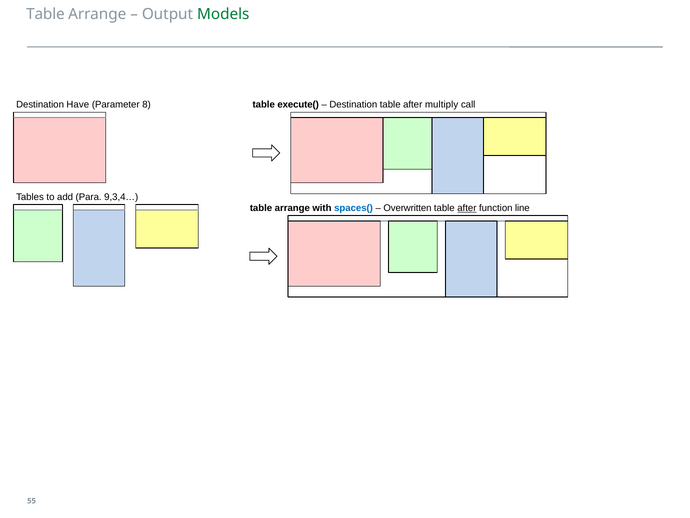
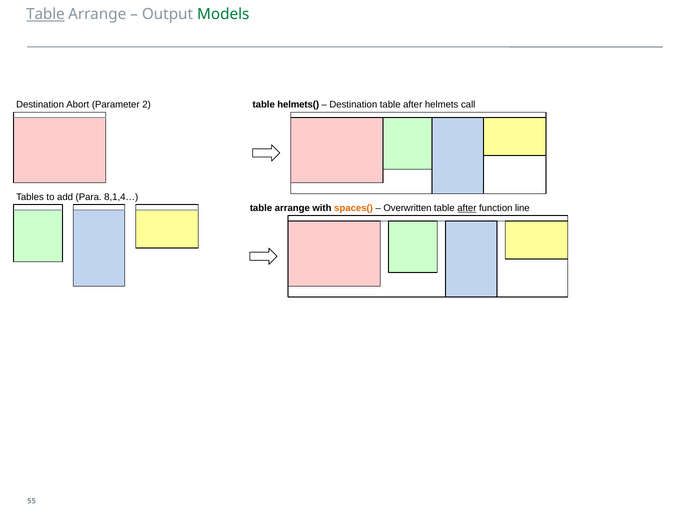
Table at (45, 14) underline: none -> present
Have: Have -> Abort
8: 8 -> 2
execute(: execute( -> helmets(
multiply: multiply -> helmets
9,3,4…: 9,3,4… -> 8,1,4…
spaces( colour: blue -> orange
